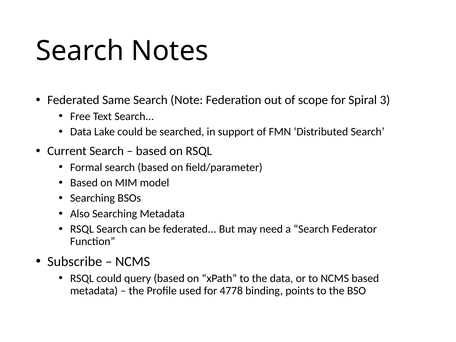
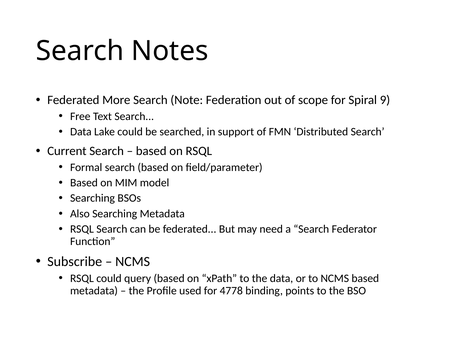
Same: Same -> More
3: 3 -> 9
